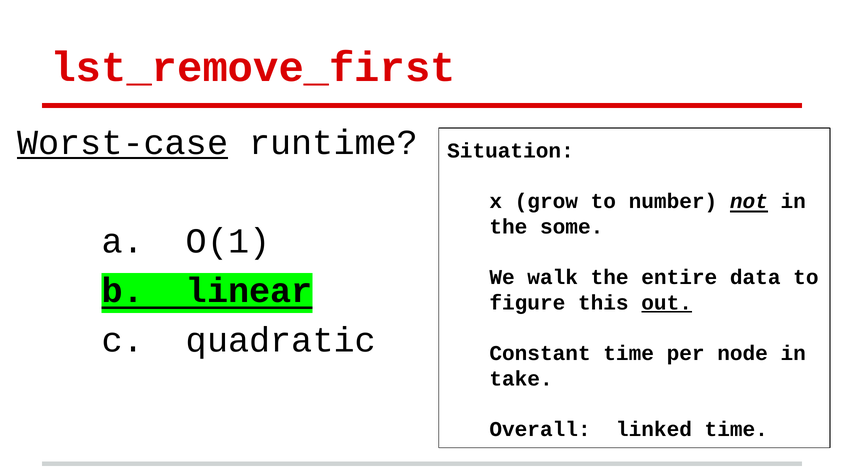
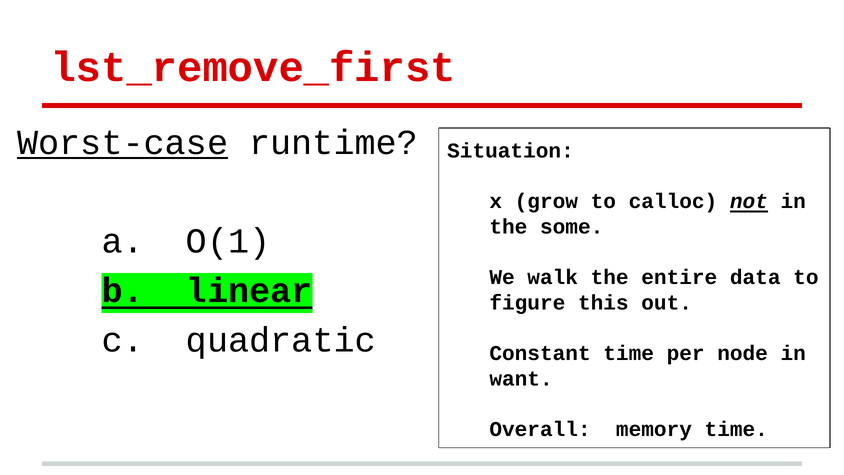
number: number -> calloc
out underline: present -> none
take: take -> want
linked: linked -> memory
